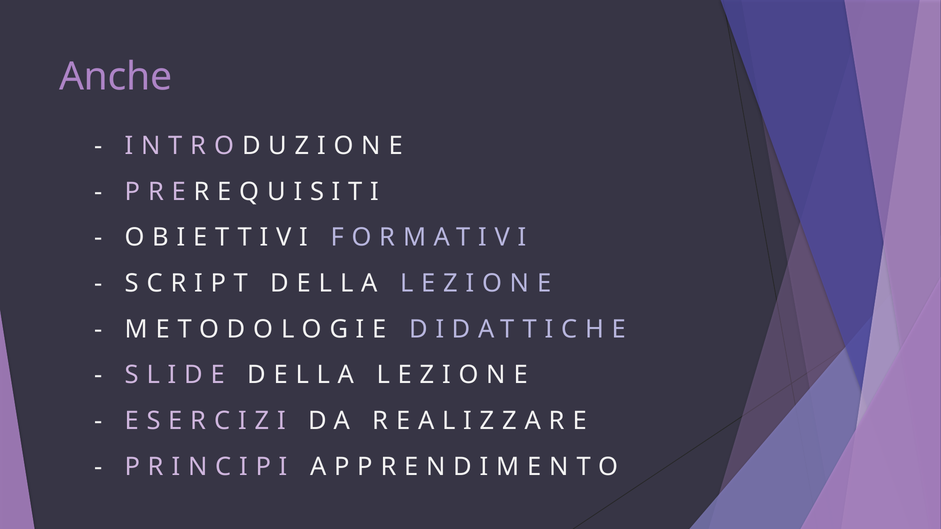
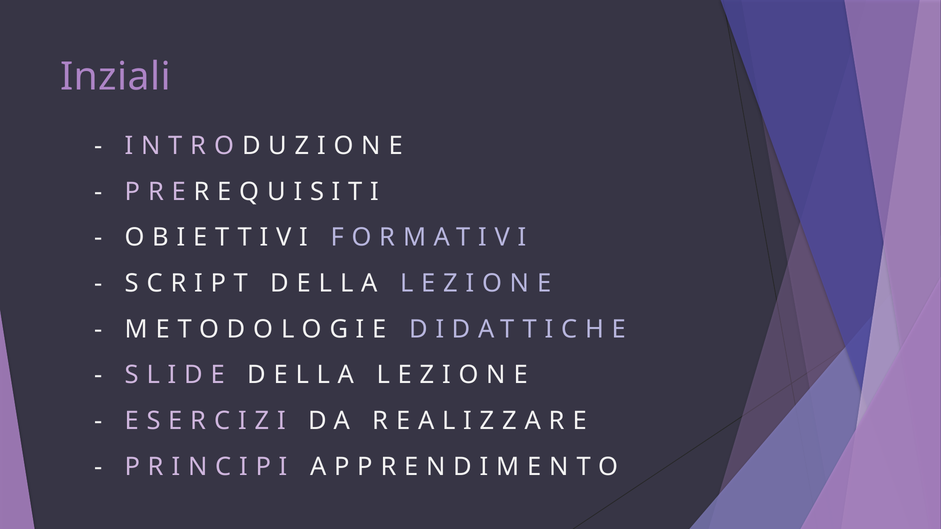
Anche: Anche -> Inziali
